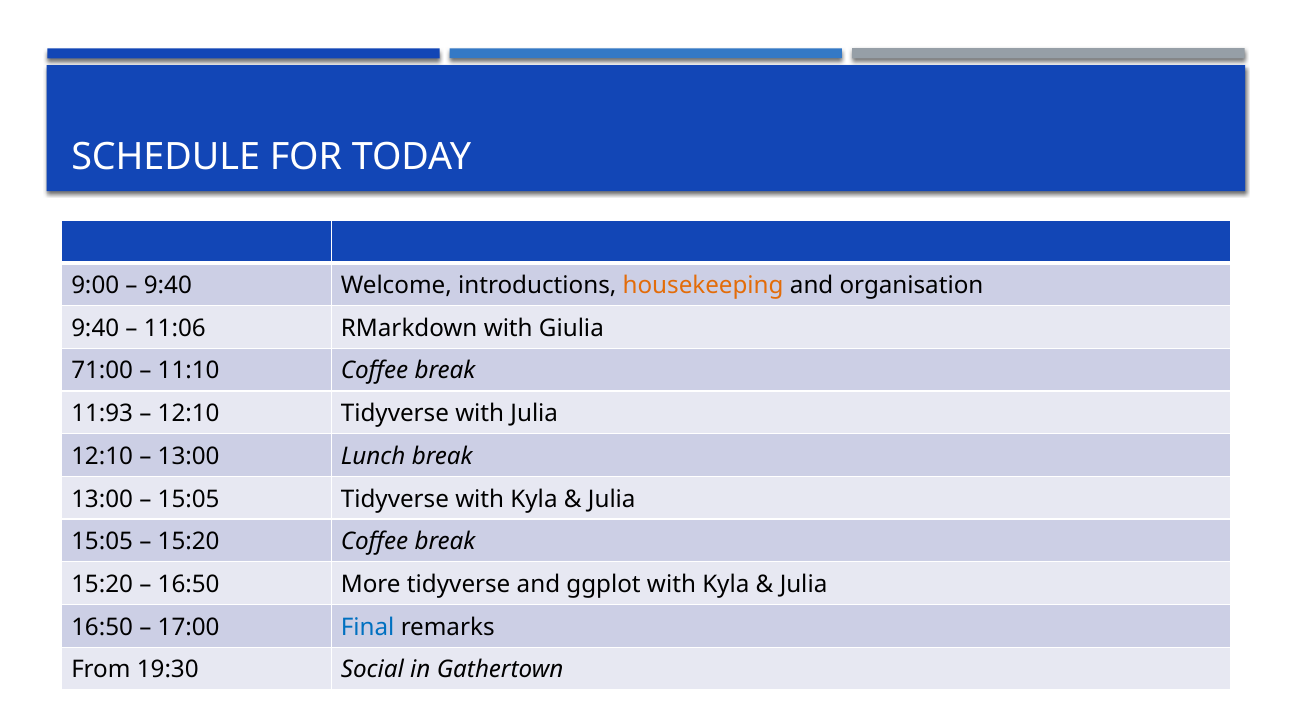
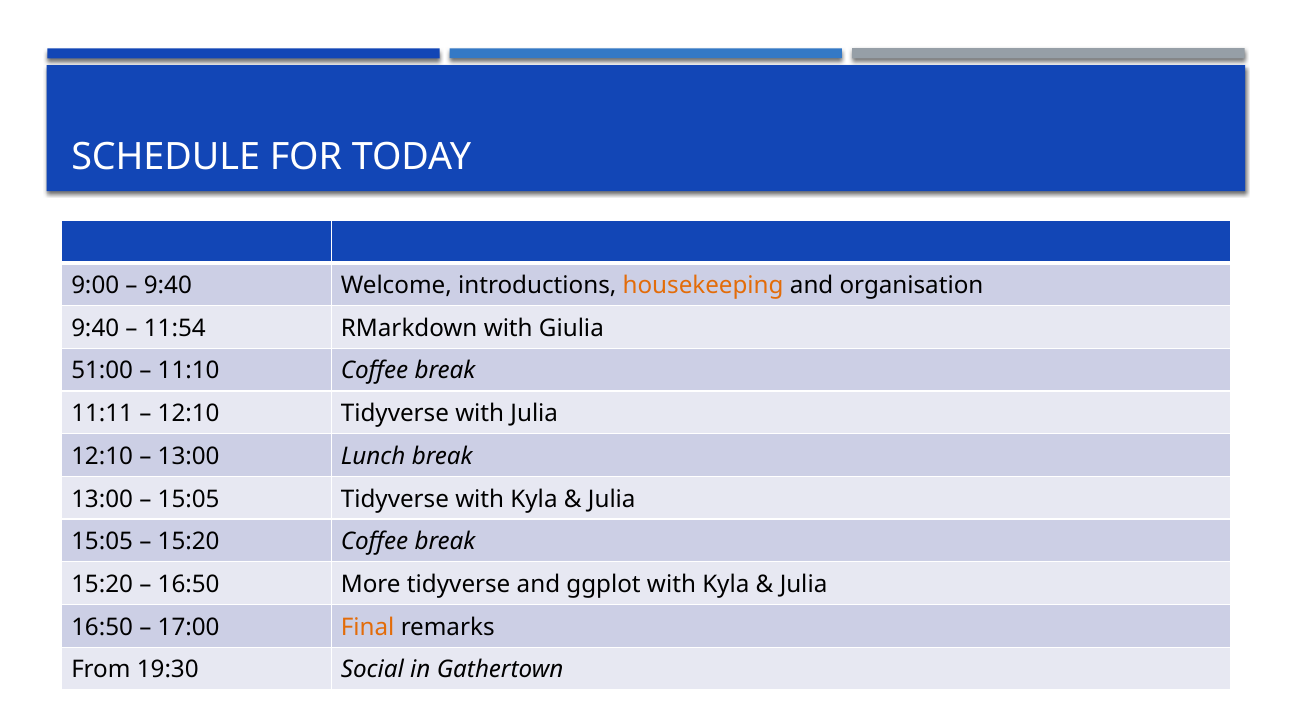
11:06: 11:06 -> 11:54
71:00: 71:00 -> 51:00
11:93: 11:93 -> 11:11
Final colour: blue -> orange
